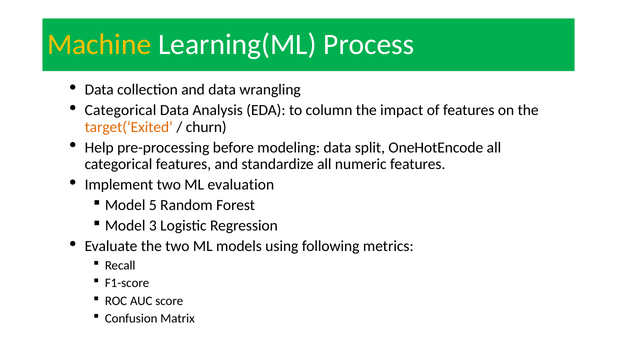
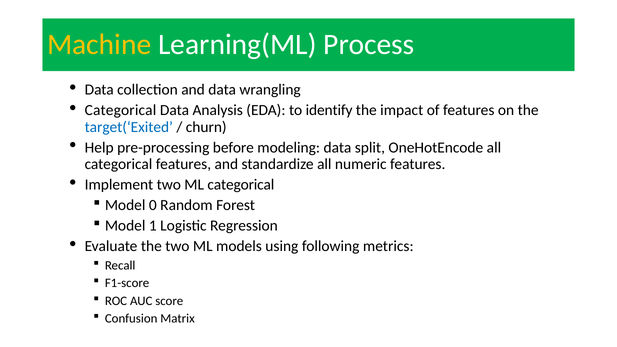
column: column -> identify
target(‘Exited colour: orange -> blue
ML evaluation: evaluation -> categorical
5: 5 -> 0
3: 3 -> 1
